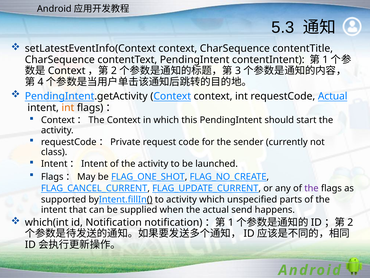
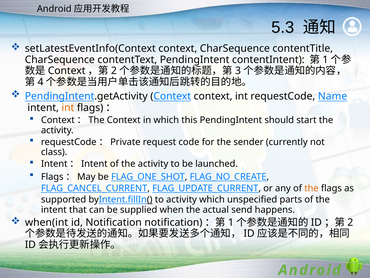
requestCode Actual: Actual -> Name
the at (311, 188) colour: purple -> orange
which(int: which(int -> when(int
